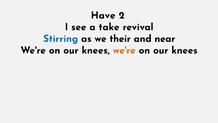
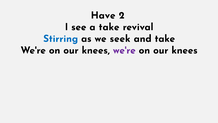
their: their -> seek
and near: near -> take
we're at (124, 50) colour: orange -> purple
